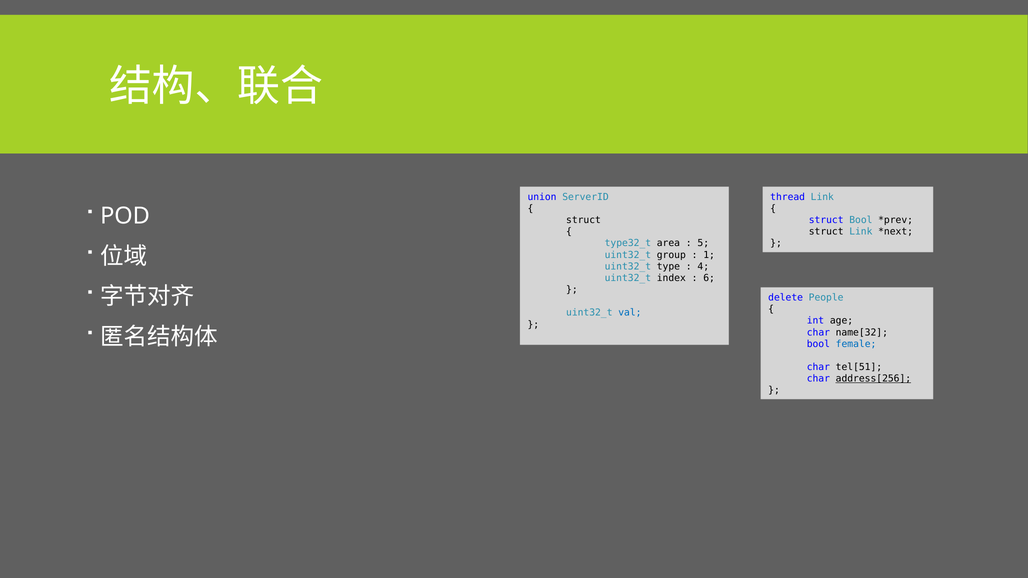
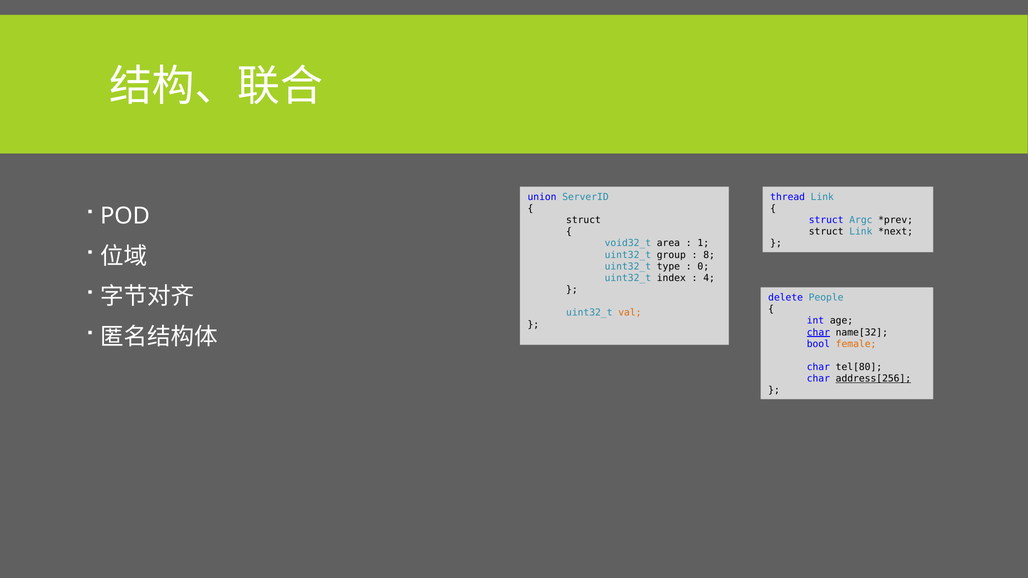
struct Bool: Bool -> Argc
type32_t: type32_t -> void32_t
5: 5 -> 1
1: 1 -> 8
4: 4 -> 0
6: 6 -> 4
val colour: blue -> orange
char at (818, 332) underline: none -> present
female colour: blue -> orange
tel[51: tel[51 -> tel[80
